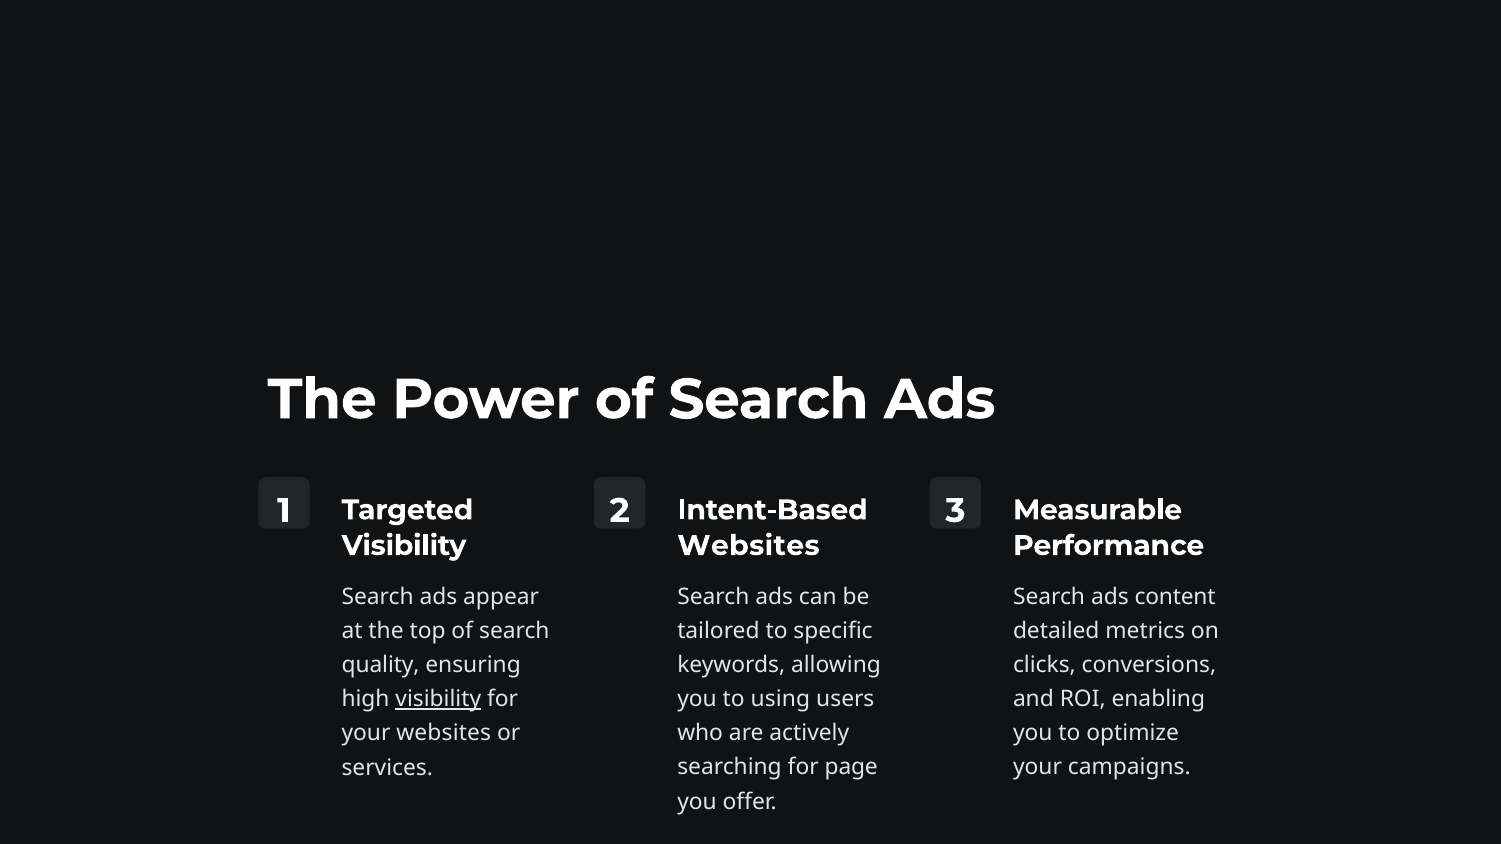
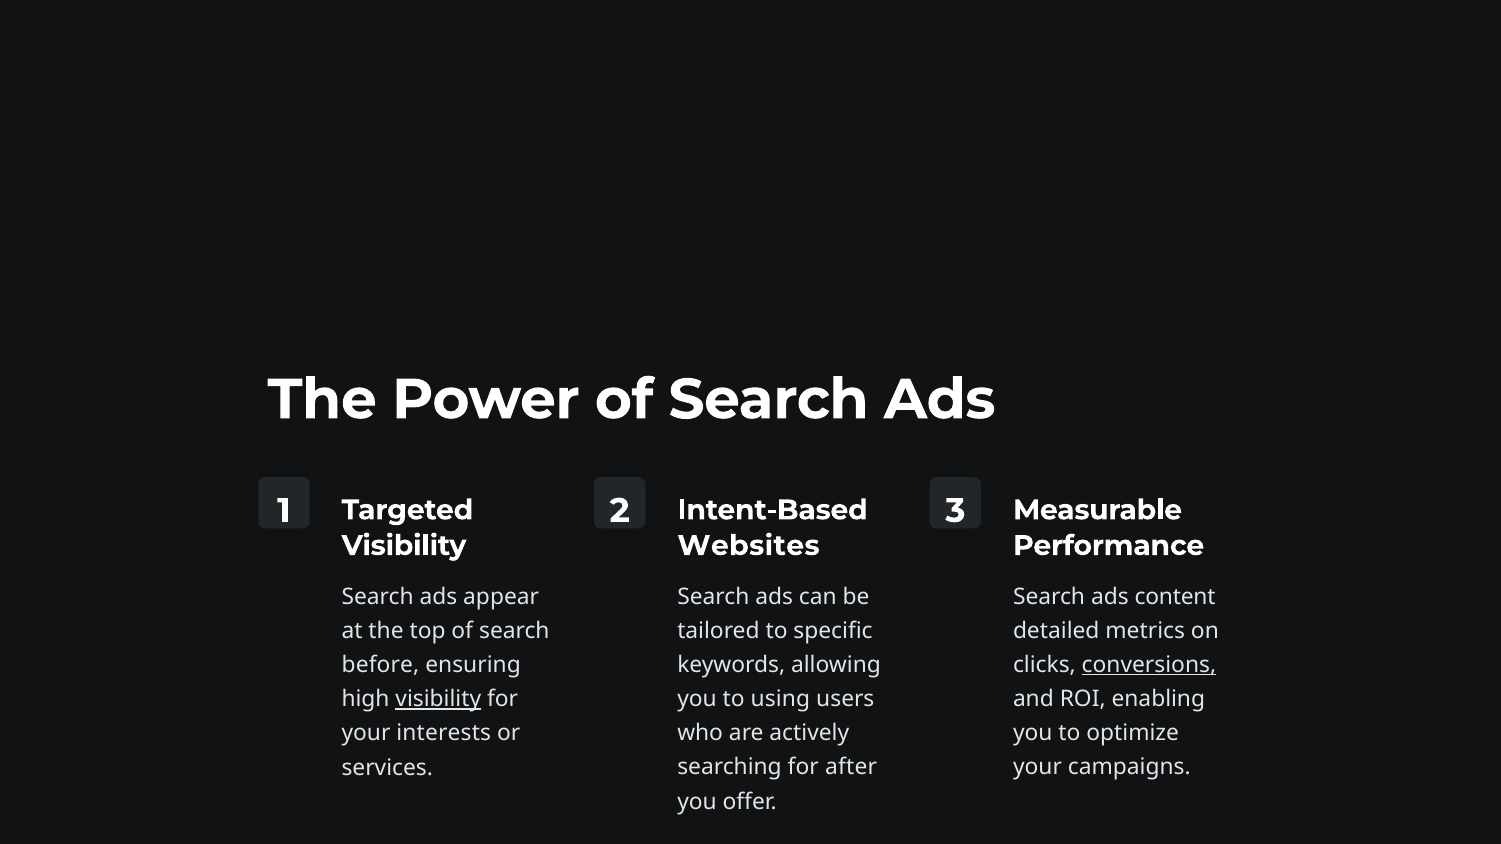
quality: quality -> before
conversions underline: none -> present
your websites: websites -> interests
page: page -> after
